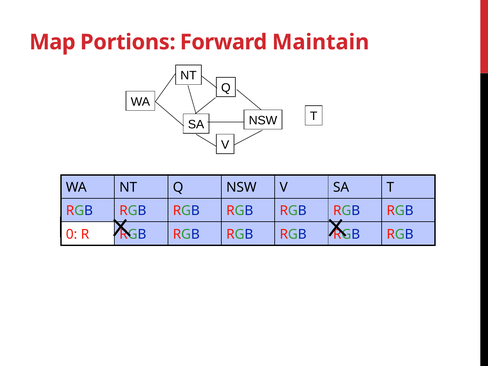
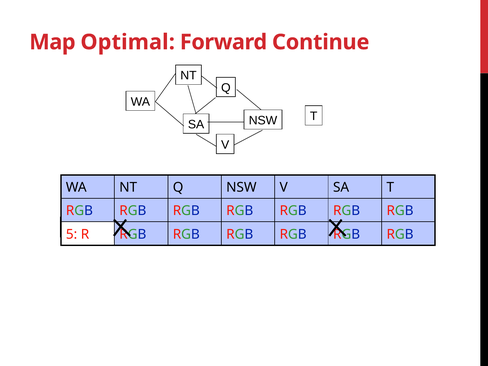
Portions: Portions -> Optimal
Maintain: Maintain -> Continue
0: 0 -> 5
